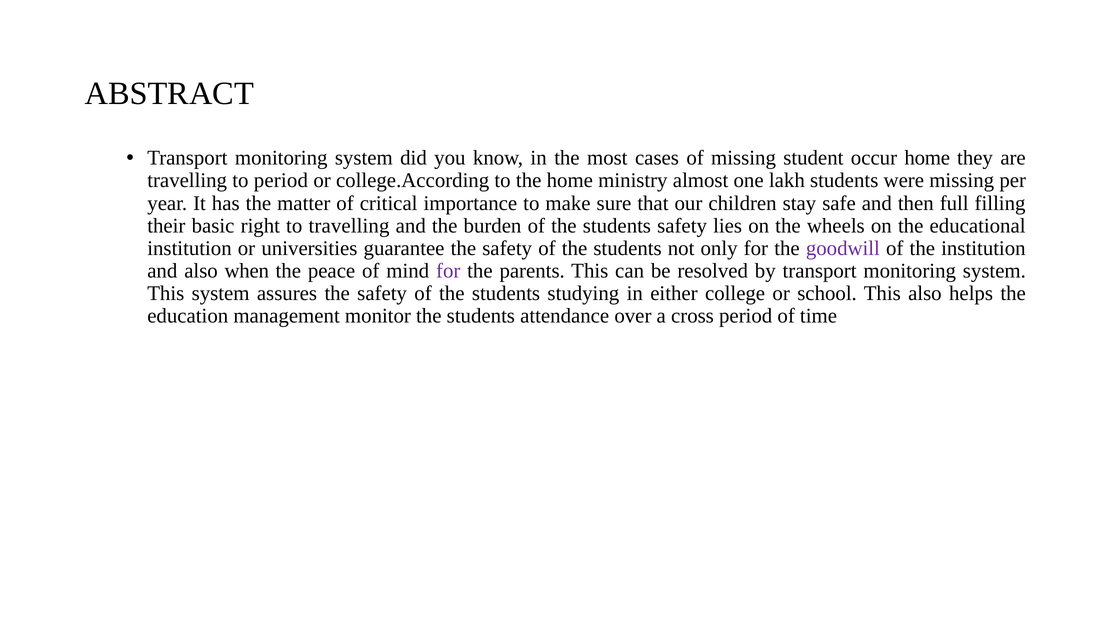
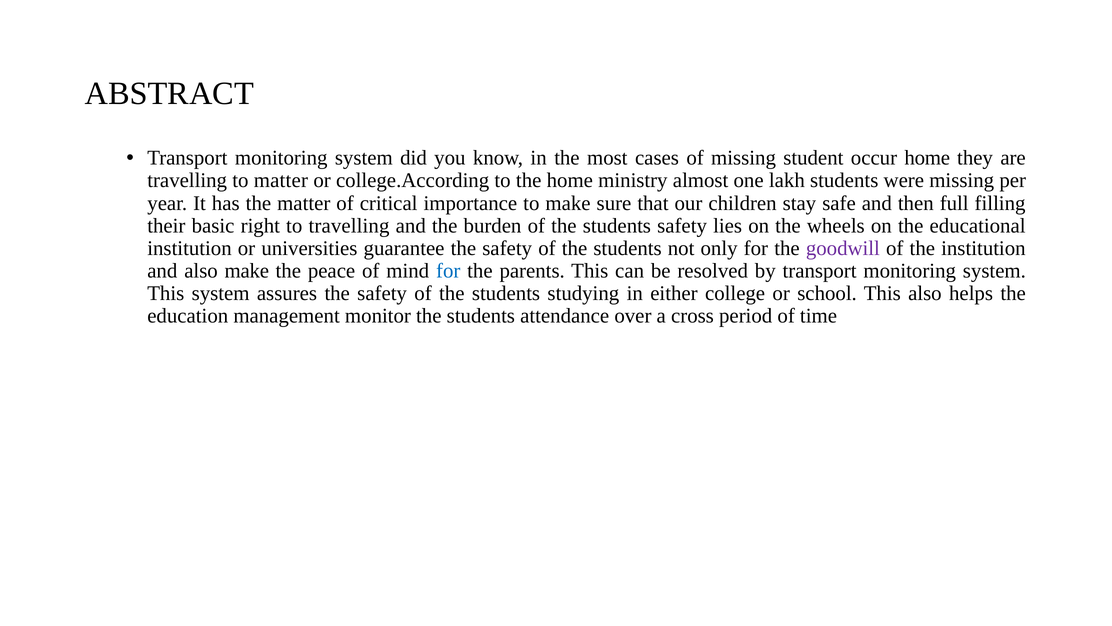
to period: period -> matter
also when: when -> make
for at (448, 271) colour: purple -> blue
